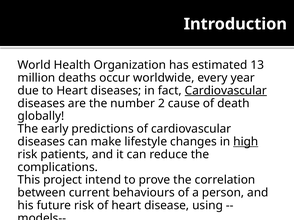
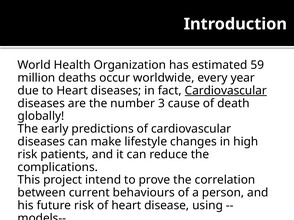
13: 13 -> 59
2: 2 -> 3
high underline: present -> none
